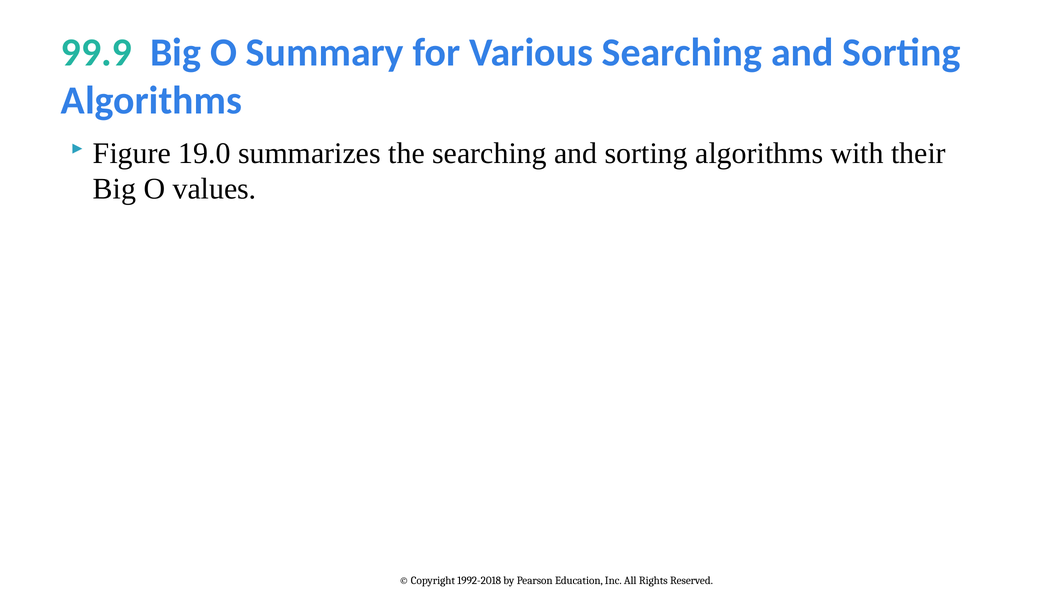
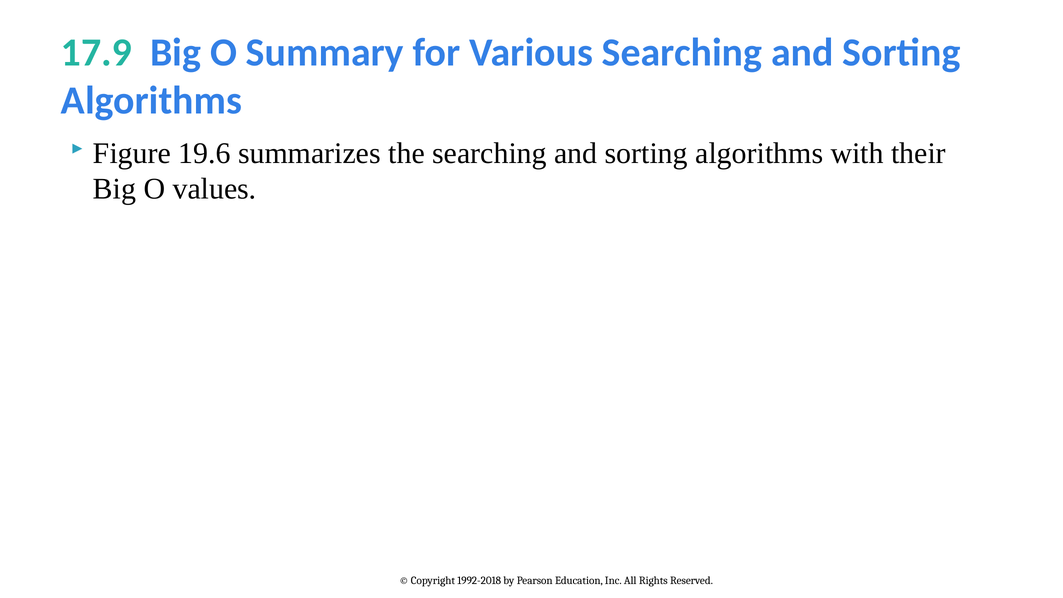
99.9: 99.9 -> 17.9
19.0: 19.0 -> 19.6
